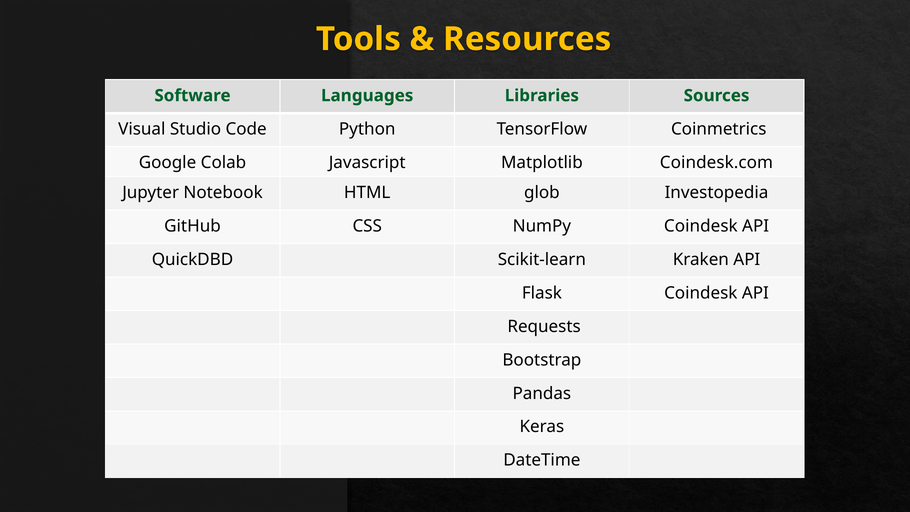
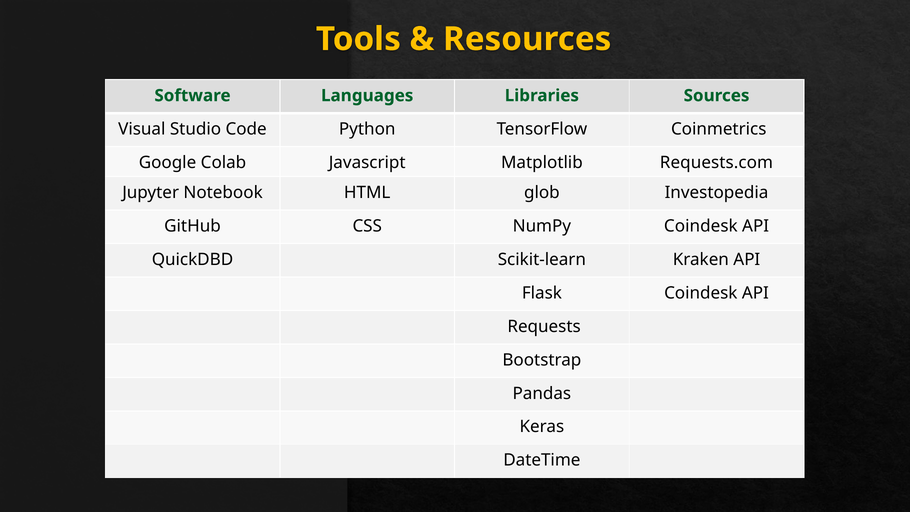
Coindesk.com: Coindesk.com -> Requests.com
